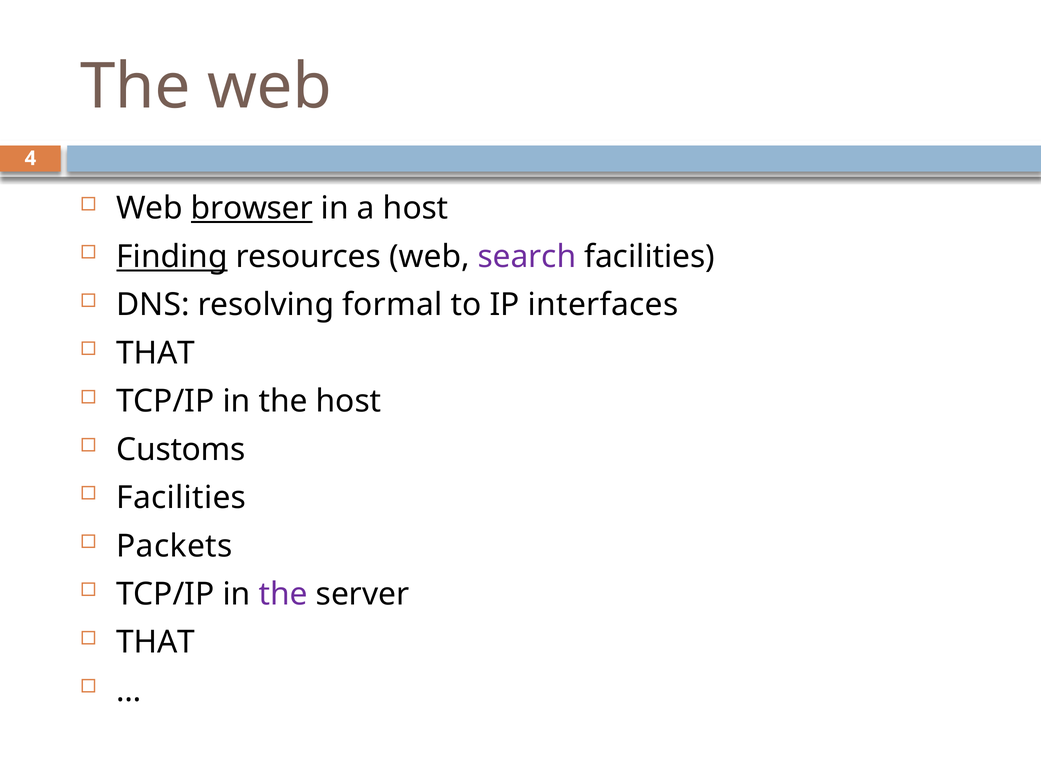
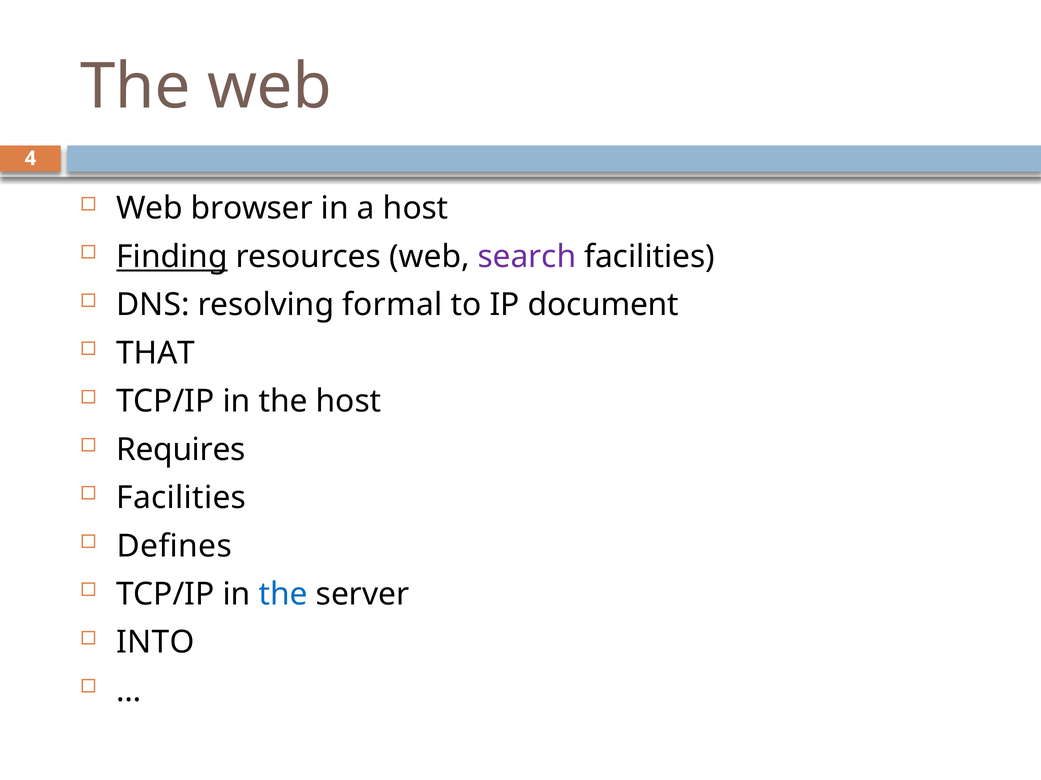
browser underline: present -> none
interfaces: interfaces -> document
Customs: Customs -> Requires
Packets: Packets -> Defines
the at (283, 595) colour: purple -> blue
THAT at (156, 643): THAT -> INTO
